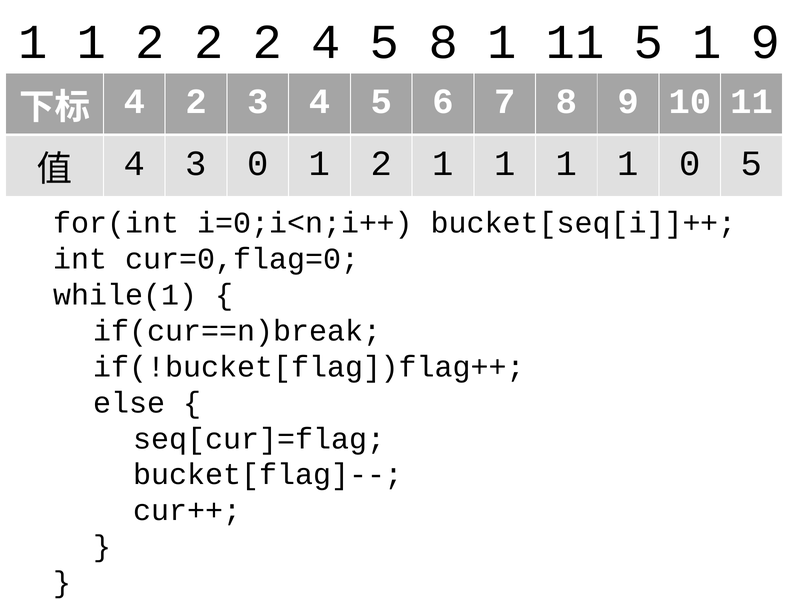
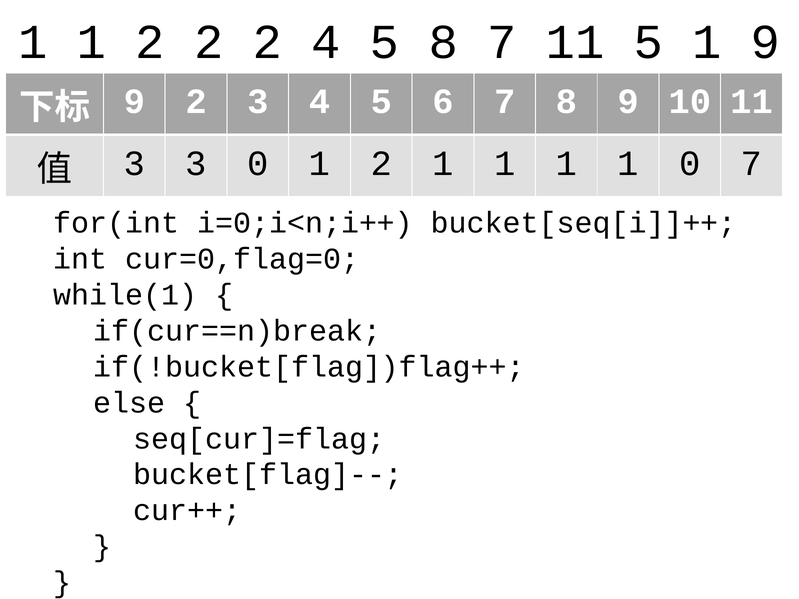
8 1: 1 -> 7
4 at (134, 102): 4 -> 9
4 at (134, 163): 4 -> 3
0 5: 5 -> 7
